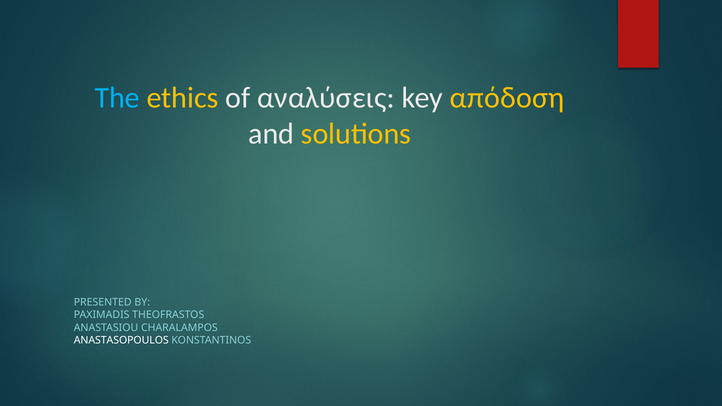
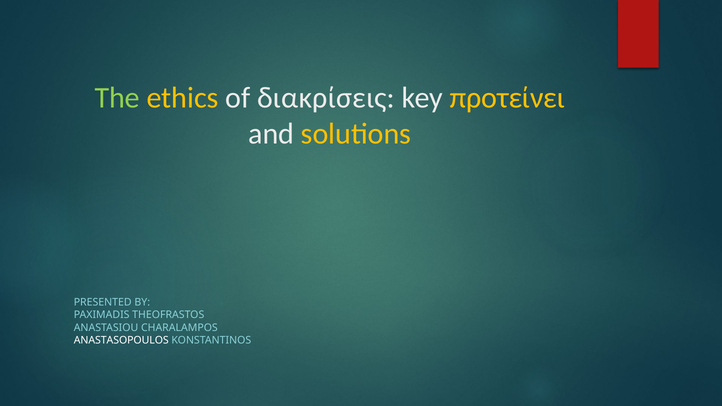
The colour: light blue -> light green
αναλύσεις: αναλύσεις -> διακρίσεις
απόδοση: απόδοση -> προτείνει
